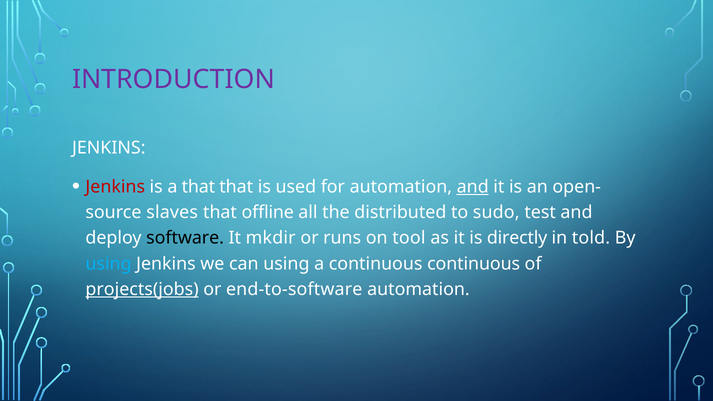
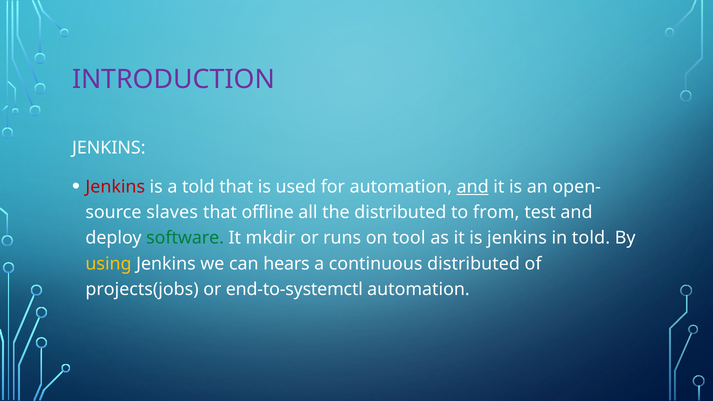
a that: that -> told
sudo: sudo -> from
software colour: black -> green
is directly: directly -> jenkins
using at (109, 264) colour: light blue -> yellow
can using: using -> hears
continuous continuous: continuous -> distributed
projects(jobs underline: present -> none
end-to-software: end-to-software -> end-to-systemctl
